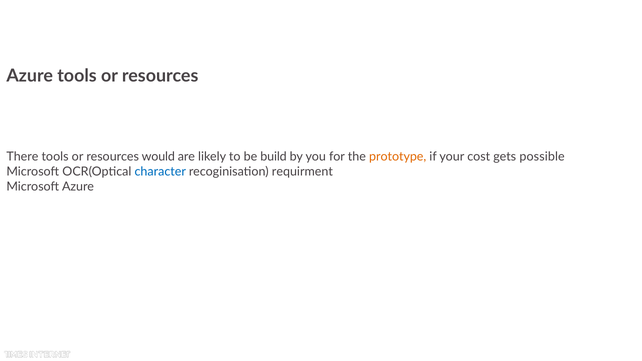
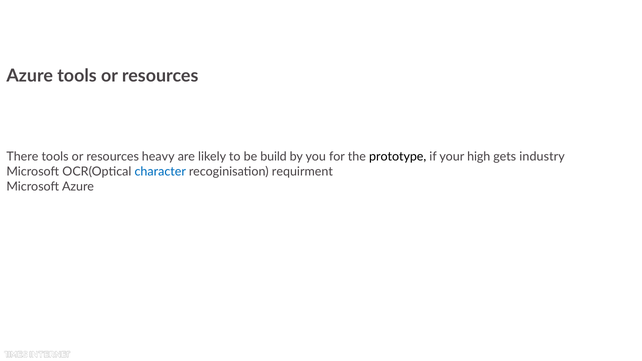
would: would -> heavy
prototype colour: orange -> black
cost: cost -> high
possible: possible -> industry
